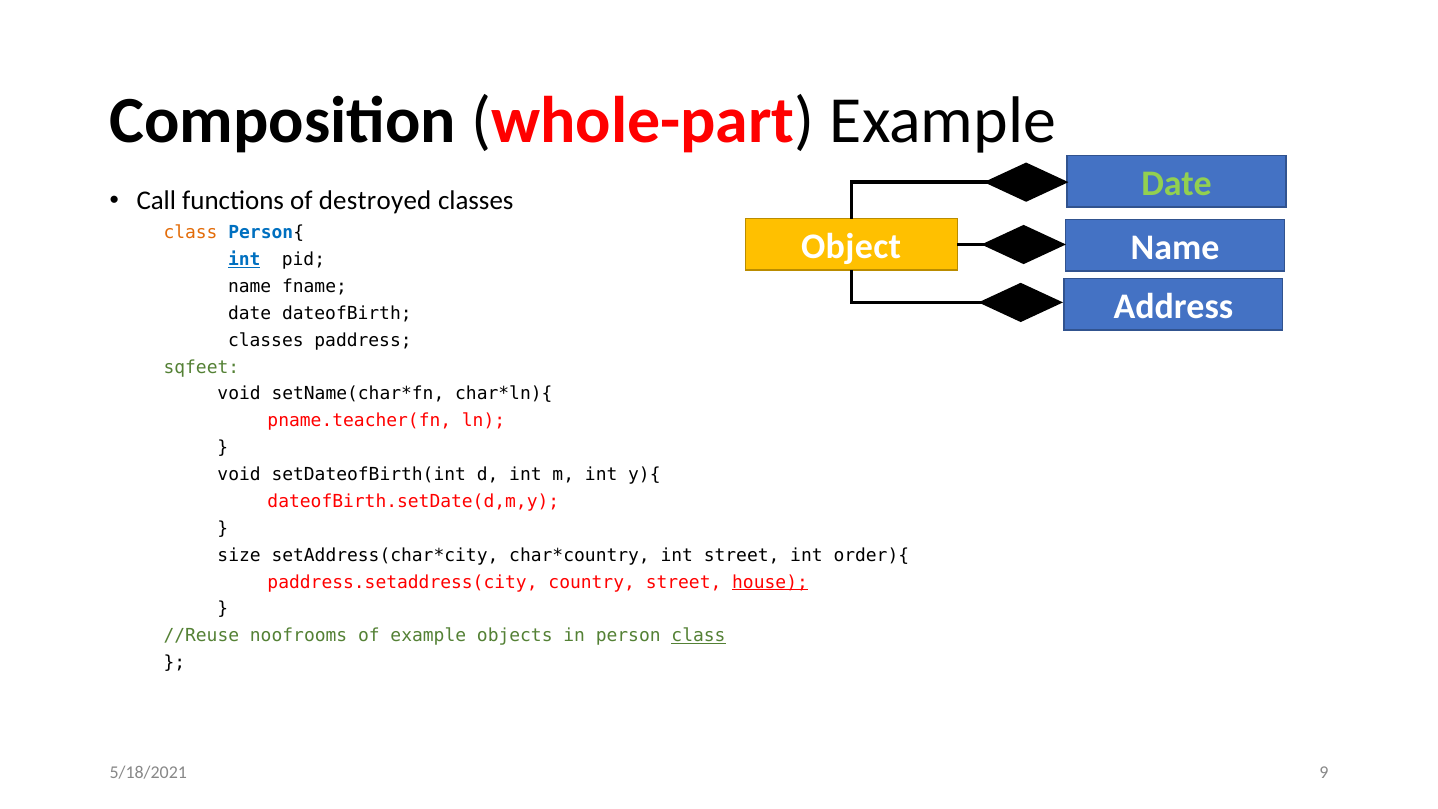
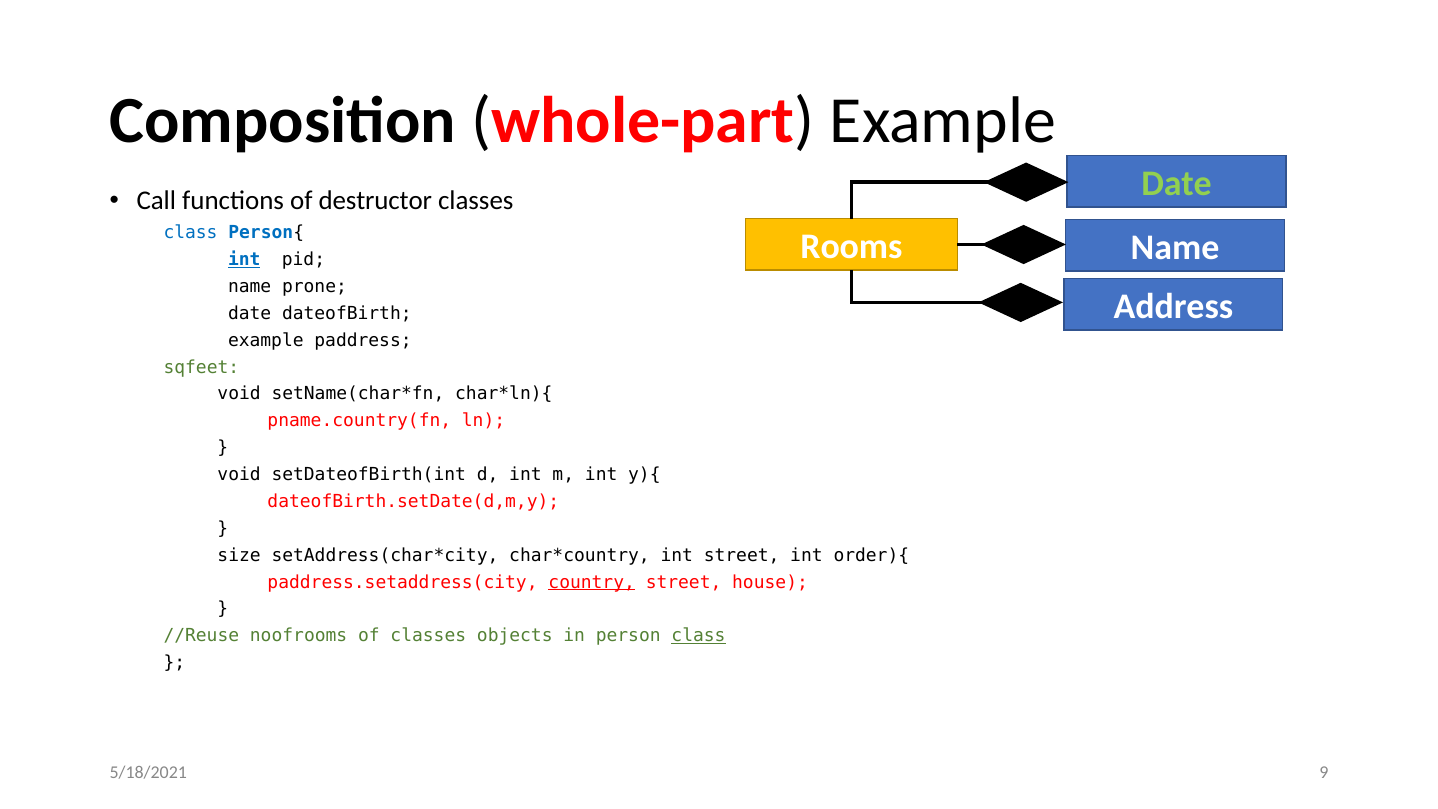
destroyed: destroyed -> destructor
class at (191, 233) colour: orange -> blue
Object: Object -> Rooms
fname: fname -> prone
classes at (266, 340): classes -> example
pname.teacher(fn: pname.teacher(fn -> pname.country(fn
country underline: none -> present
house underline: present -> none
of example: example -> classes
